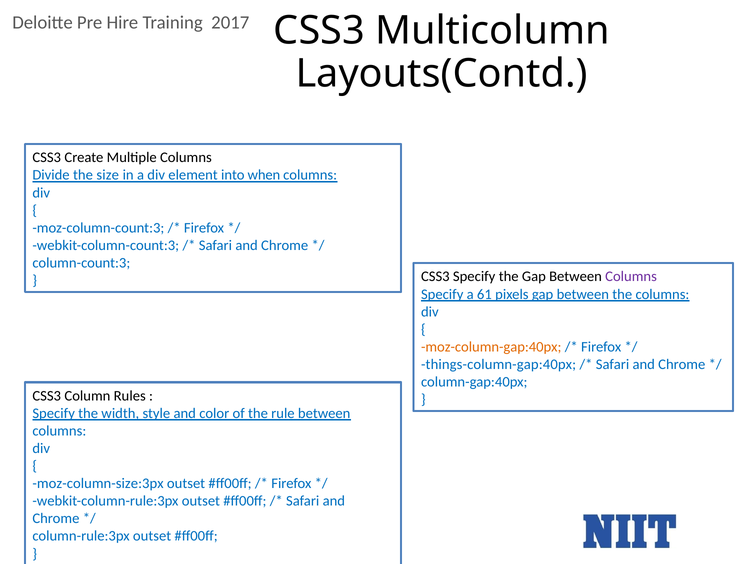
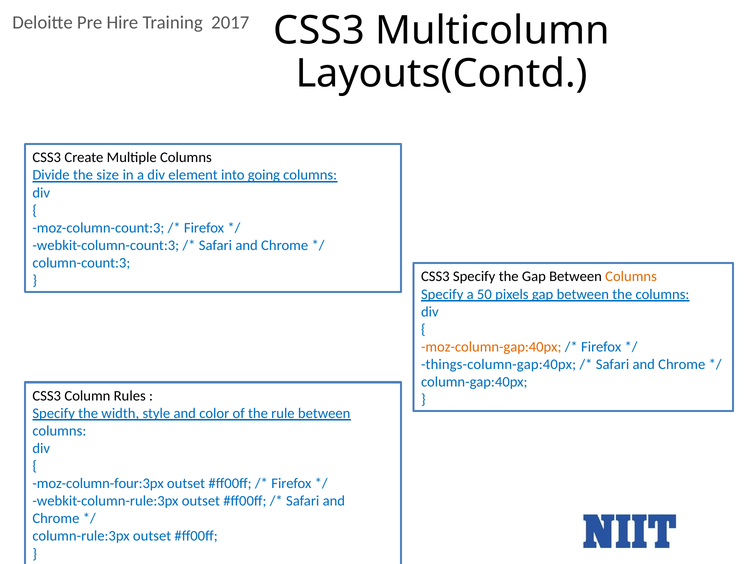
when: when -> going
Columns at (631, 277) colour: purple -> orange
61: 61 -> 50
moz-column-size:3px: moz-column-size:3px -> moz-column-four:3px
